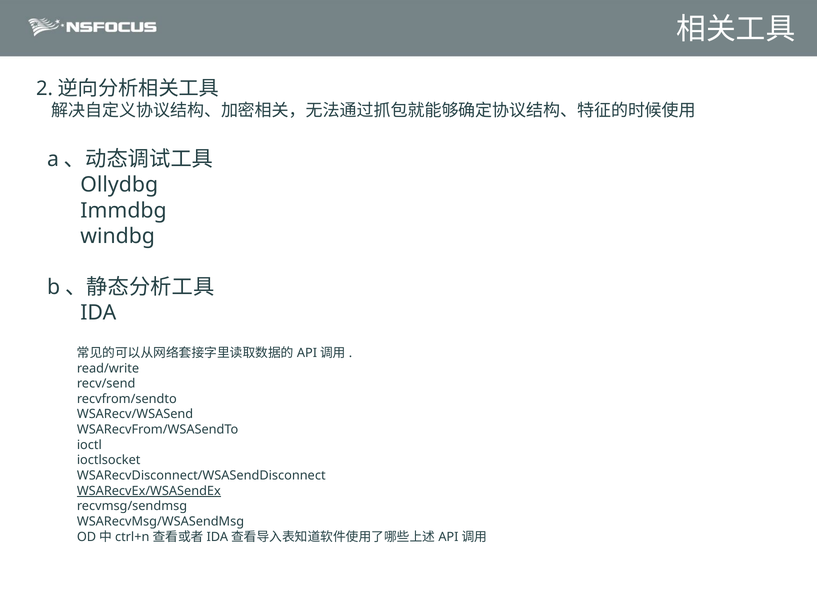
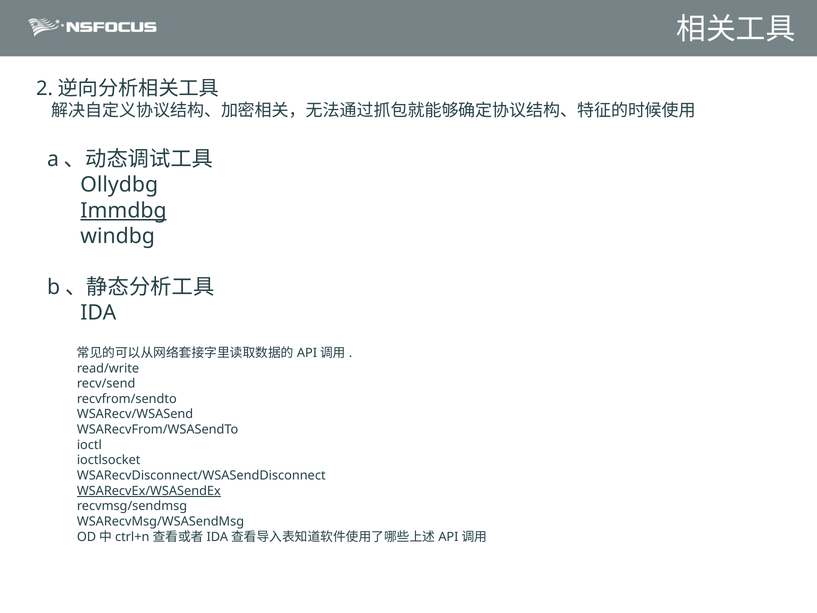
Immdbg underline: none -> present
